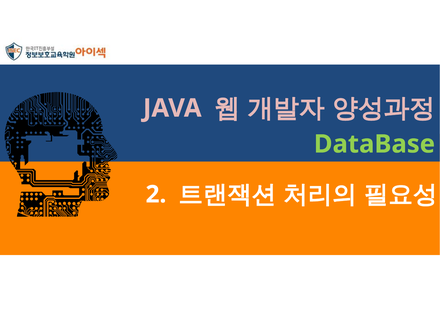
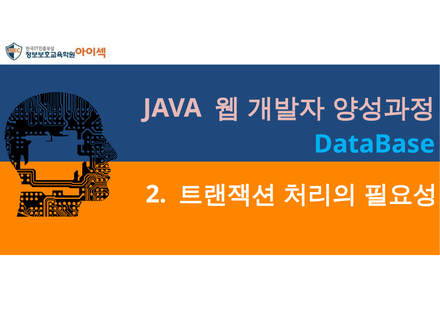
DataBase colour: light green -> light blue
